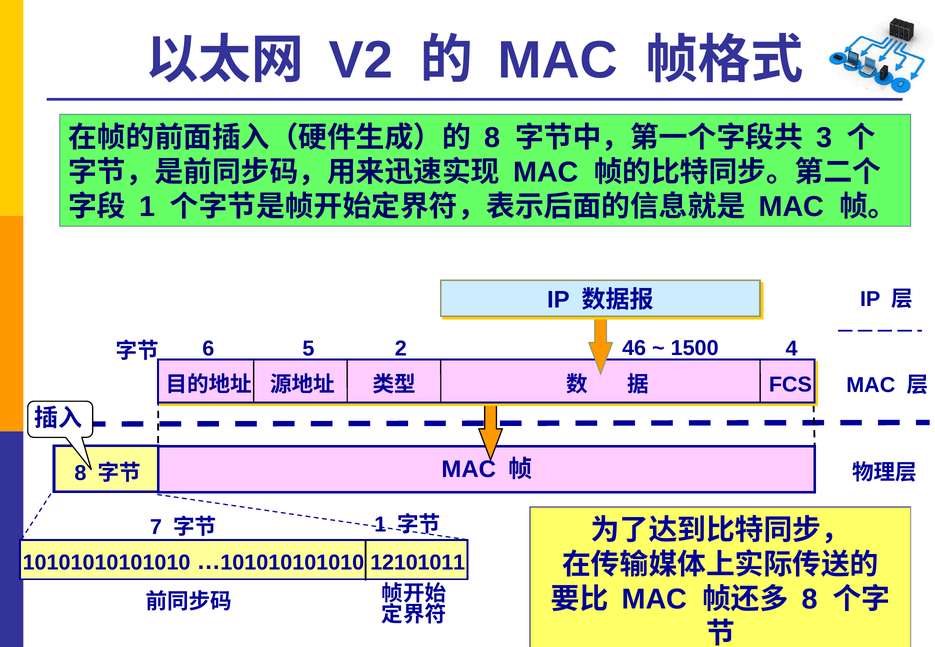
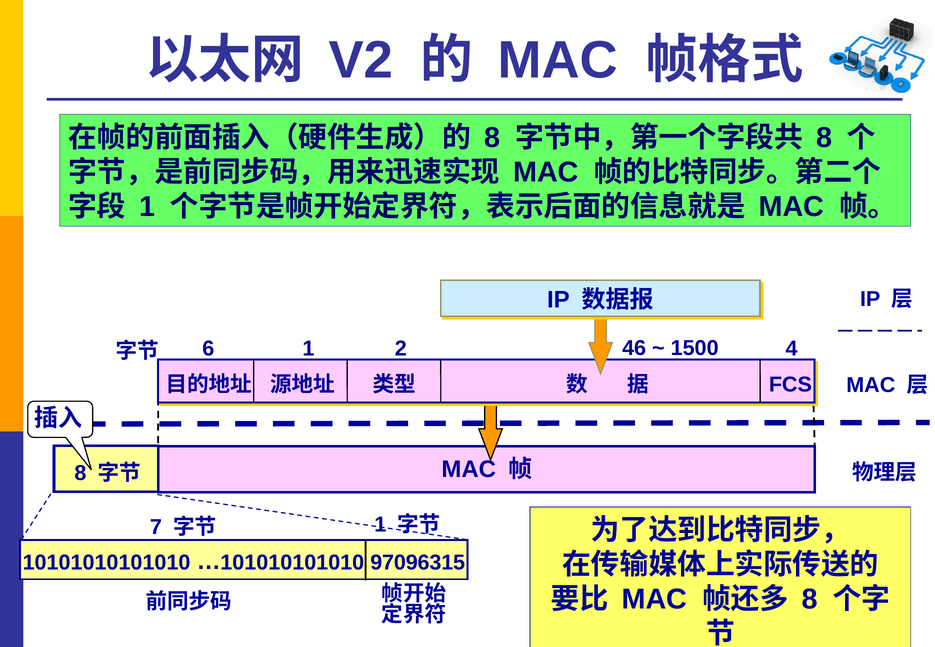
3 at (824, 138): 3 -> 8
6 5: 5 -> 1
12101011: 12101011 -> 97096315
